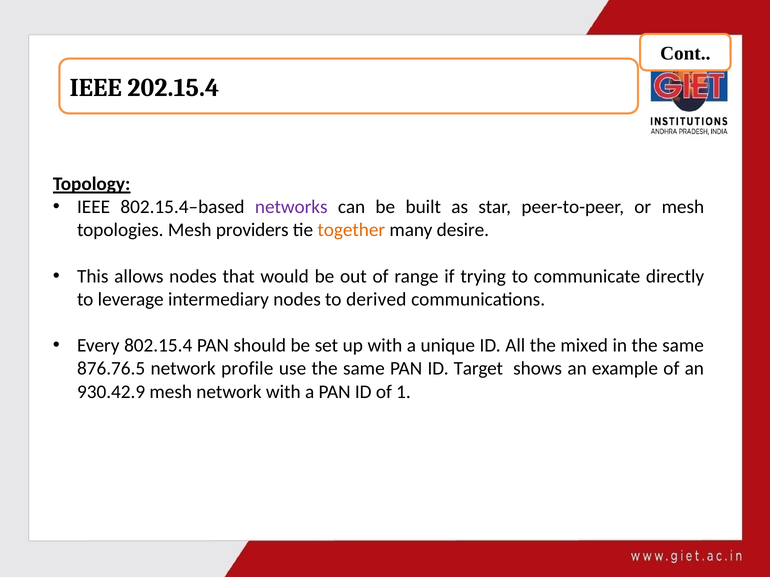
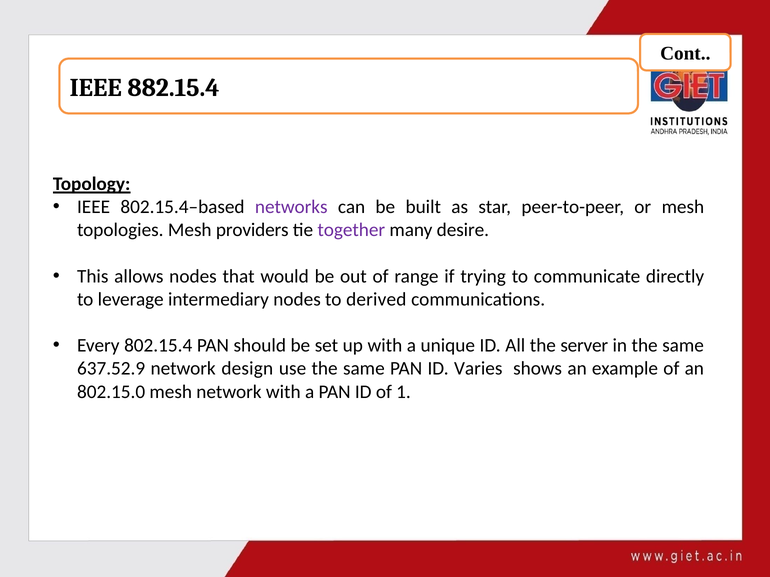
202.15.4: 202.15.4 -> 882.15.4
together colour: orange -> purple
mixed: mixed -> server
876.76.5: 876.76.5 -> 637.52.9
profile: profile -> design
Target: Target -> Varies
930.42.9: 930.42.9 -> 802.15.0
